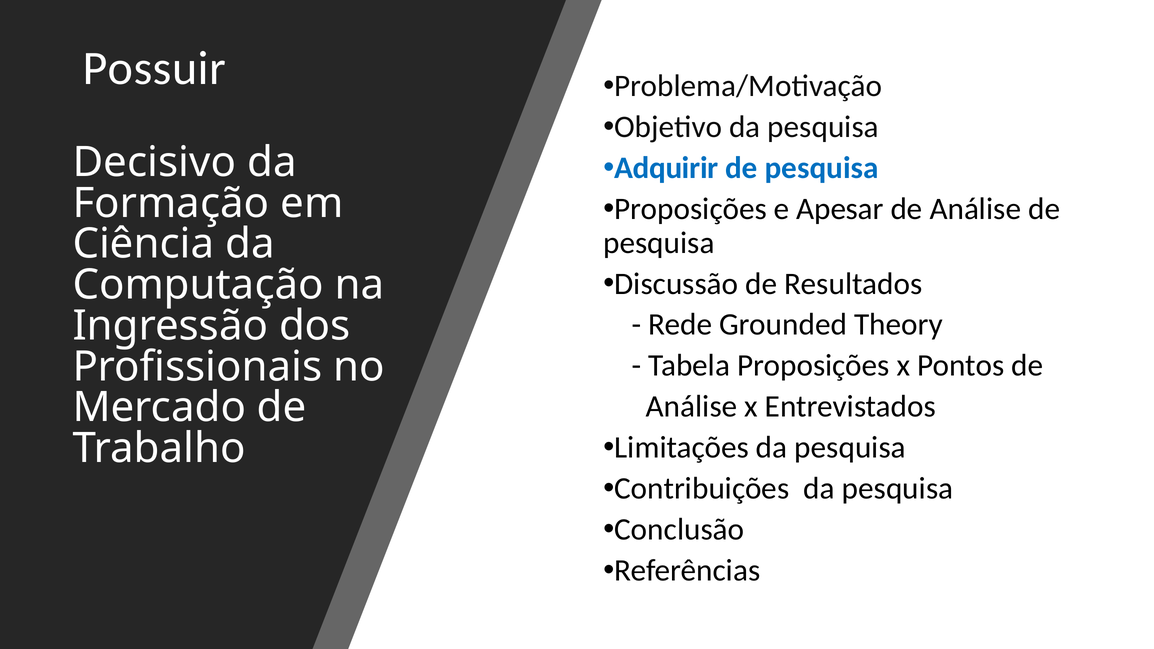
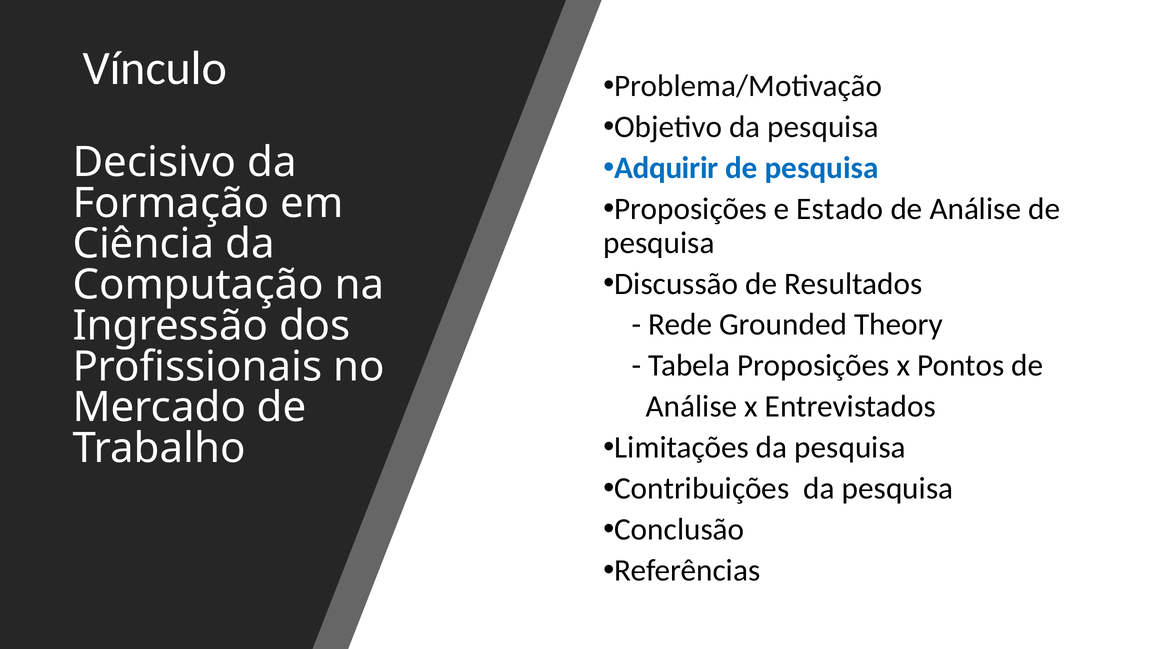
Possuir: Possuir -> Vínculo
Apesar: Apesar -> Estado
